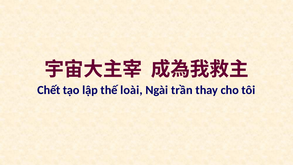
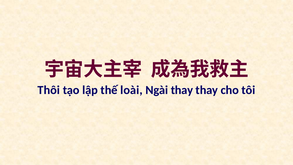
Chết: Chết -> Thôi
Ngài trần: trần -> thay
